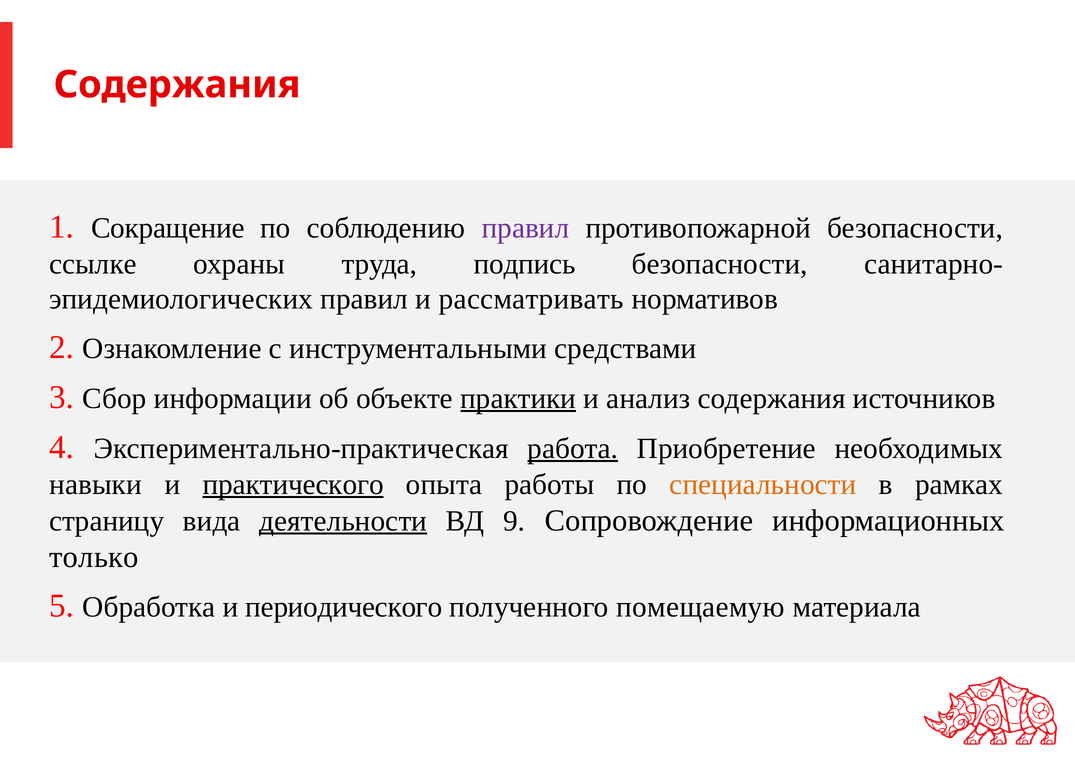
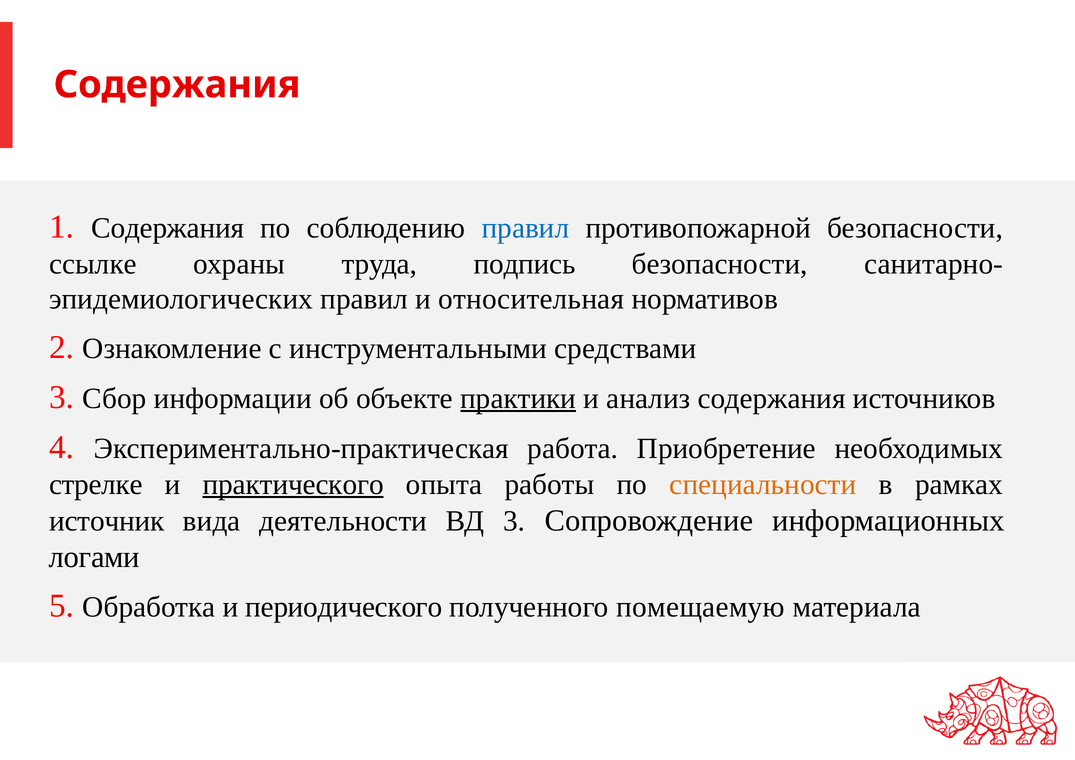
1 Сокращение: Сокращение -> Содержания
правил at (525, 228) colour: purple -> blue
рассматривать: рассматривать -> относительная
работа underline: present -> none
навыки: навыки -> стрелке
страницу: страницу -> источник
деятельности underline: present -> none
ВД 9: 9 -> 3
только: только -> логами
